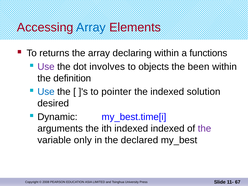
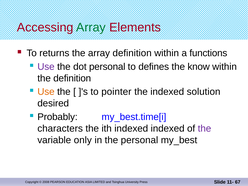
Array at (91, 27) colour: blue -> green
array declaring: declaring -> definition
dot involves: involves -> personal
objects: objects -> defines
been: been -> know
Use at (46, 92) colour: blue -> orange
Dynamic: Dynamic -> Probably
arguments: arguments -> characters
the declared: declared -> personal
